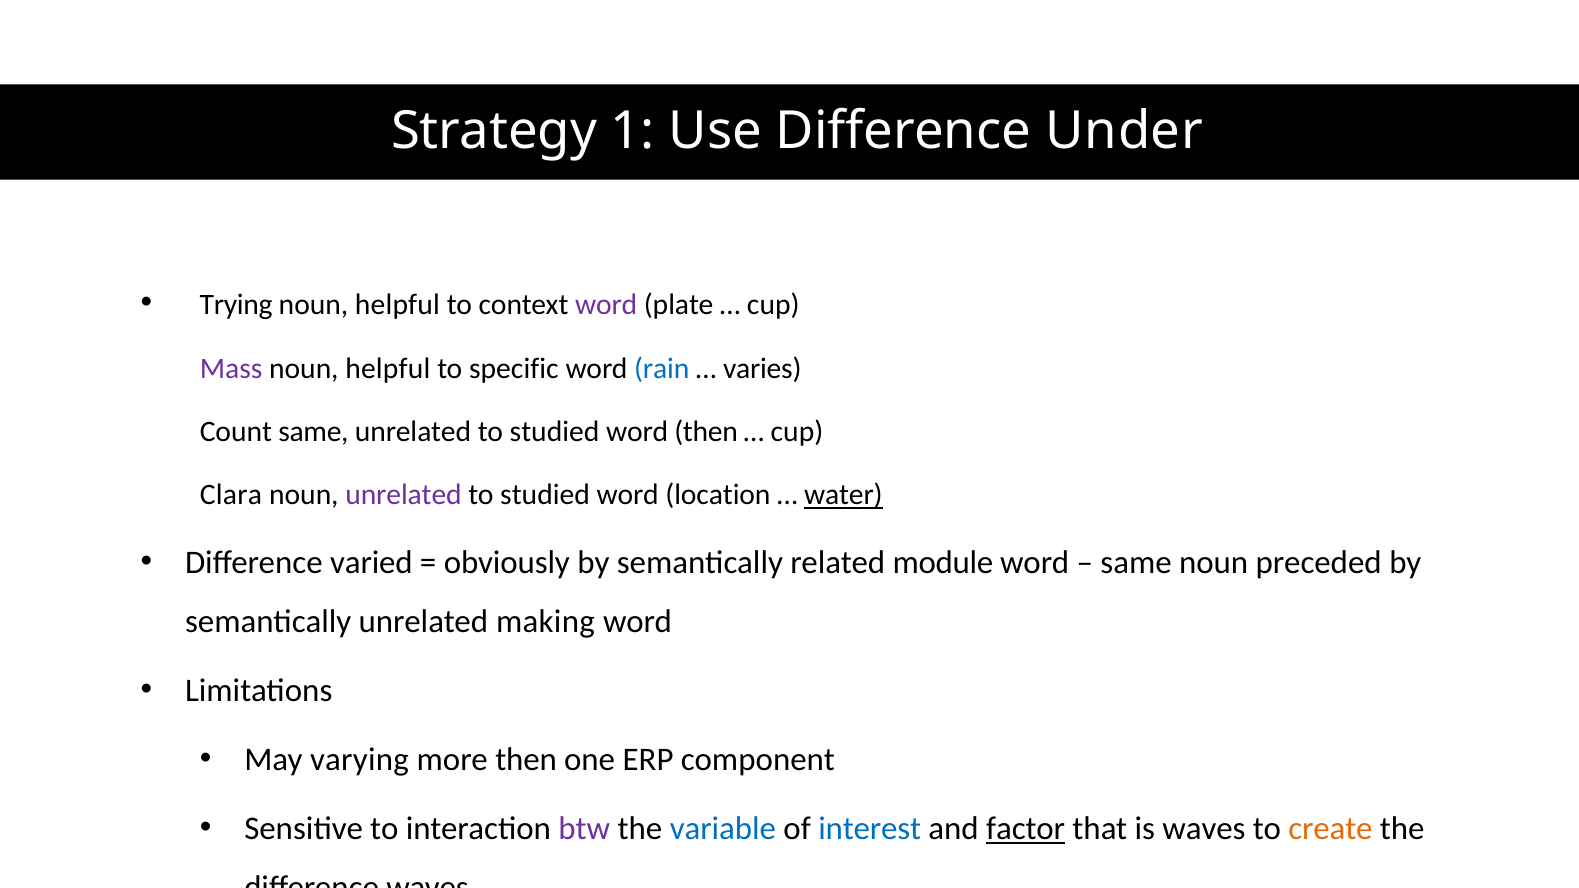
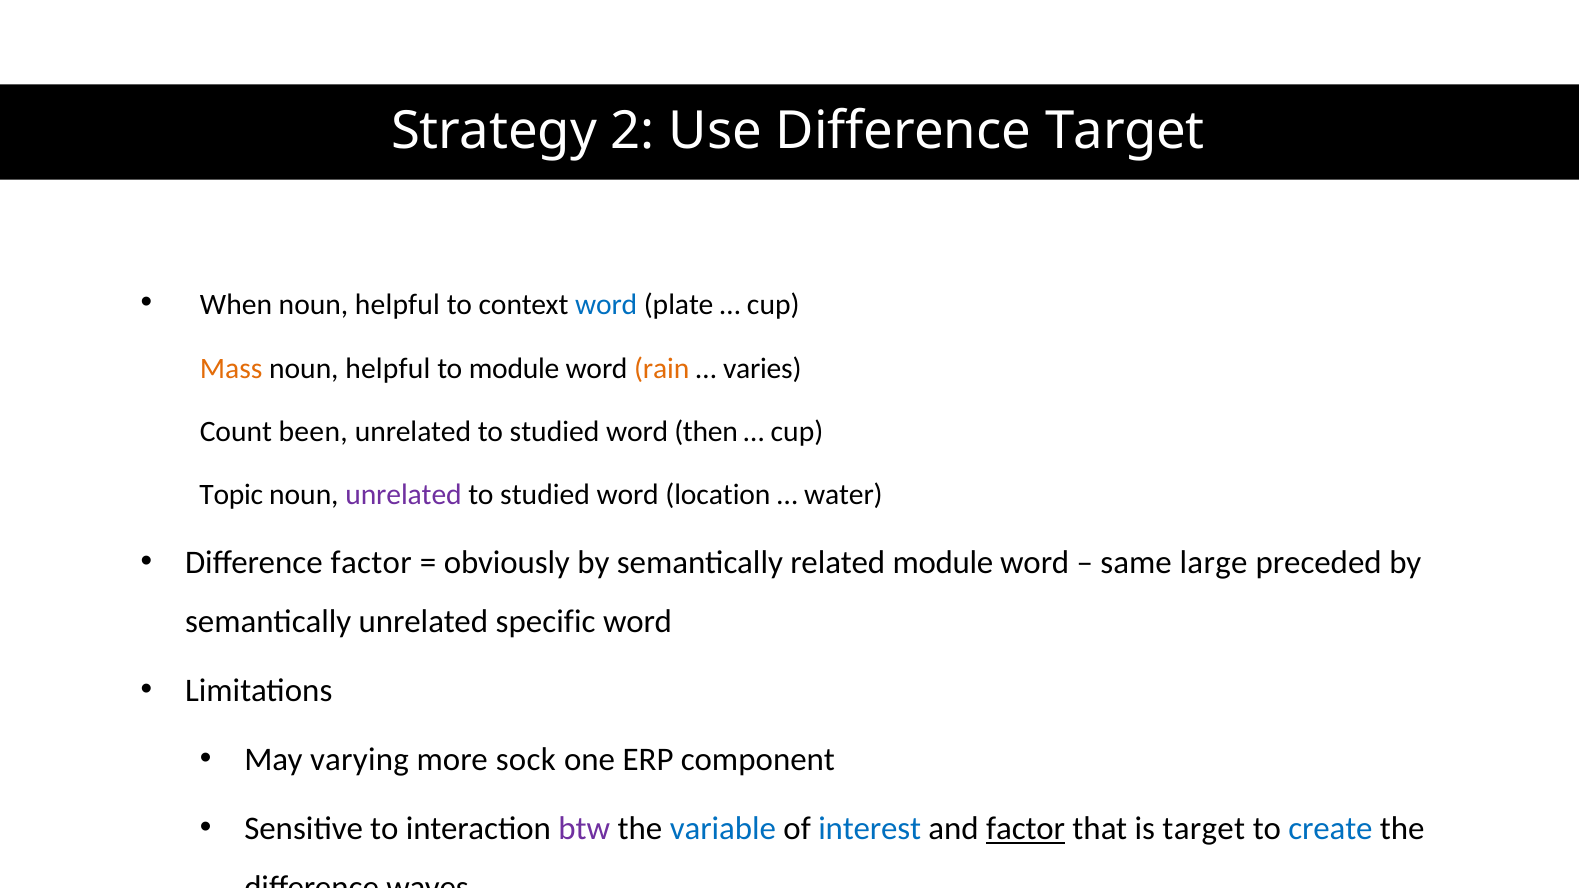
1: 1 -> 2
Difference Under: Under -> Target
Trying: Trying -> When
word at (606, 305) colour: purple -> blue
Mass colour: purple -> orange
to specific: specific -> module
rain colour: blue -> orange
Count same: same -> been
Clara: Clara -> Topic
water underline: present -> none
Difference varied: varied -> factor
same noun: noun -> large
making: making -> specific
more then: then -> sock
is waves: waves -> target
create colour: orange -> blue
